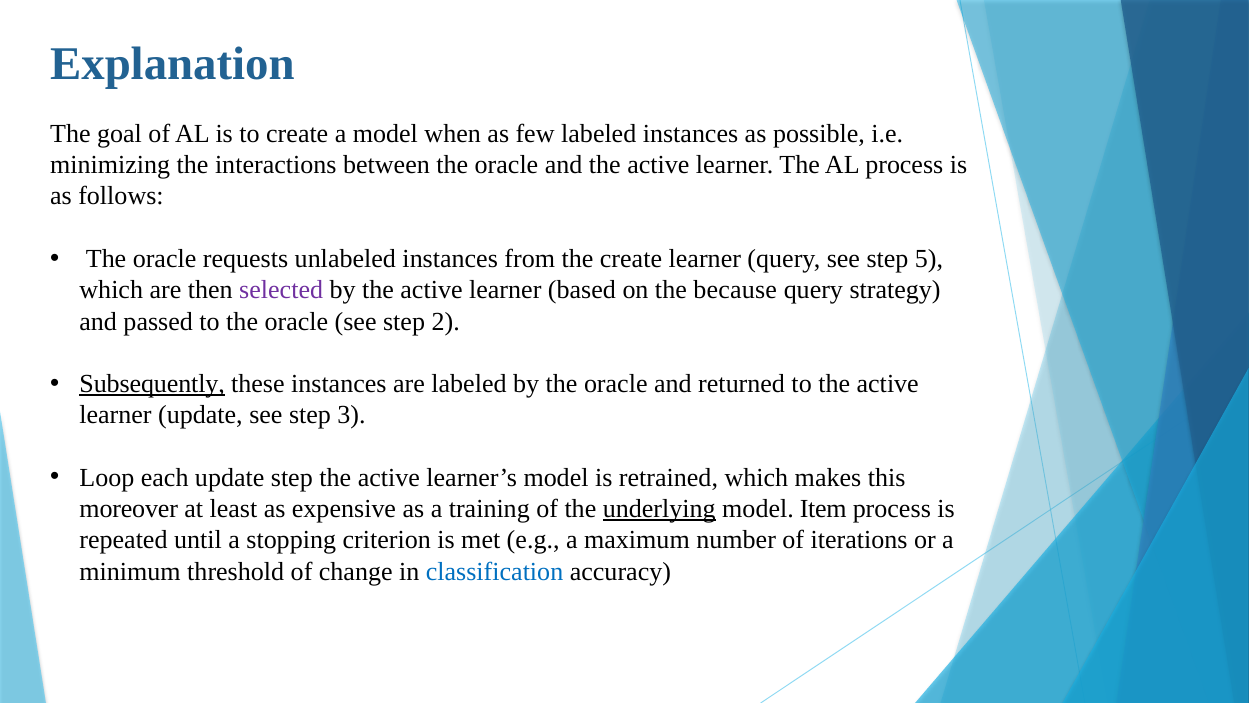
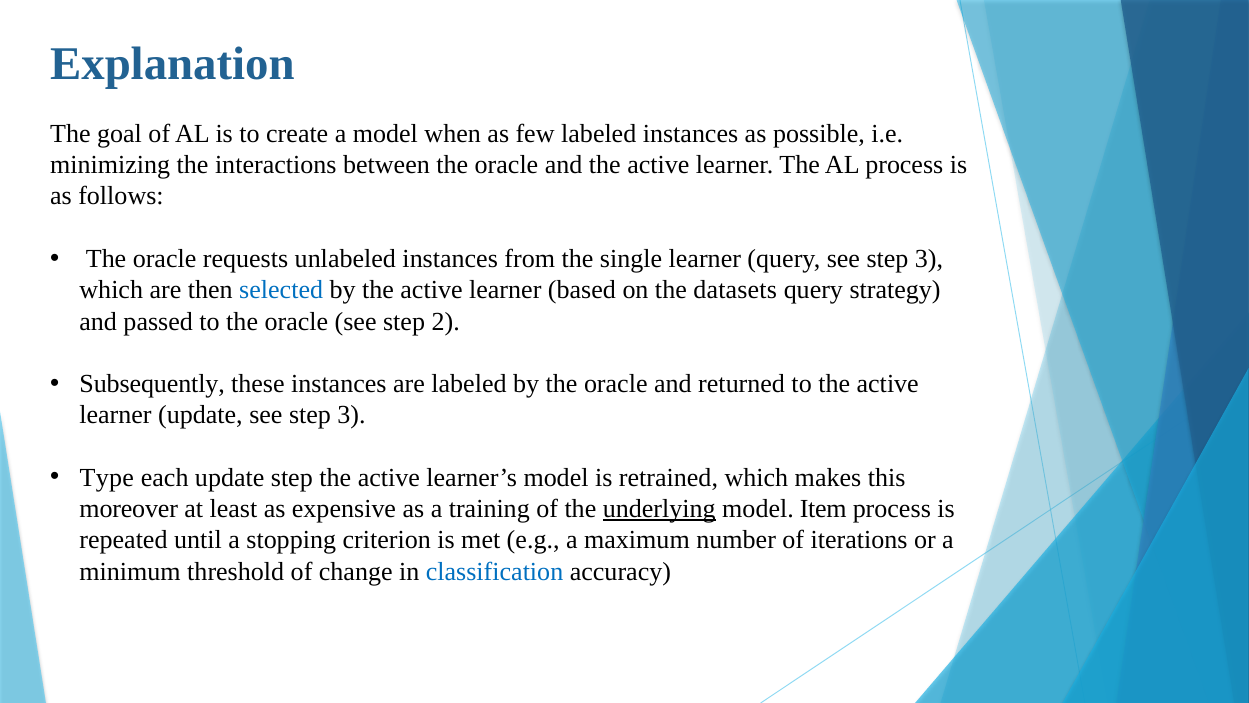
the create: create -> single
query see step 5: 5 -> 3
selected colour: purple -> blue
because: because -> datasets
Subsequently underline: present -> none
Loop: Loop -> Type
